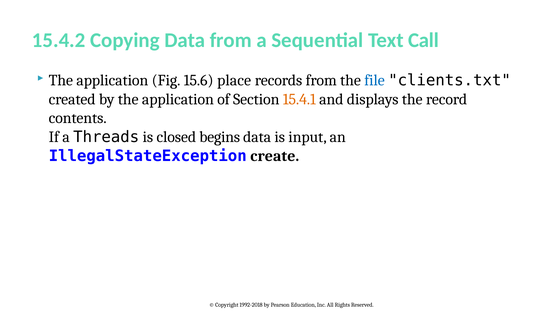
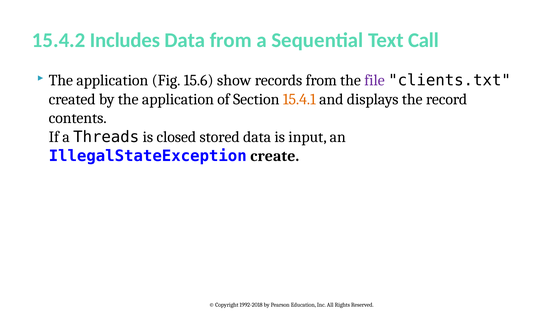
Copying: Copying -> Includes
place: place -> show
file colour: blue -> purple
begins: begins -> stored
